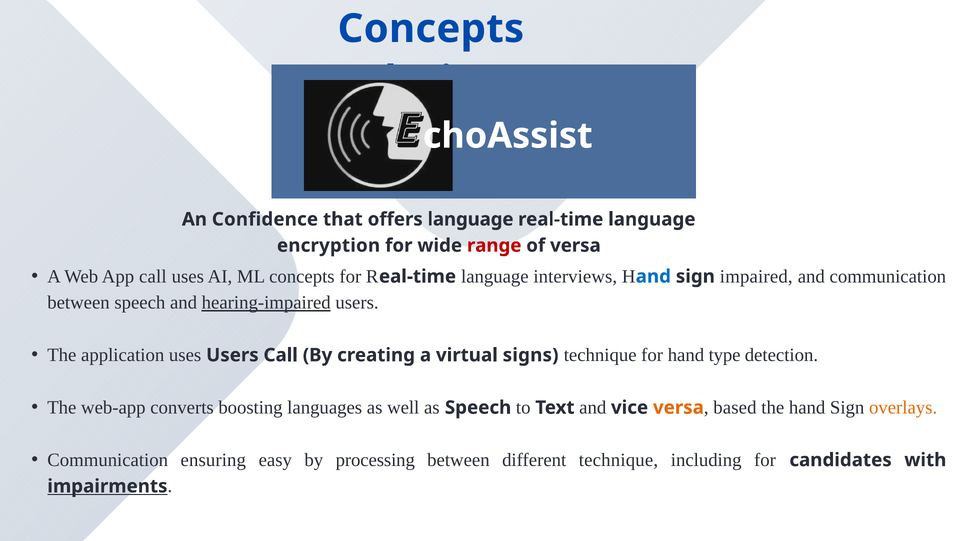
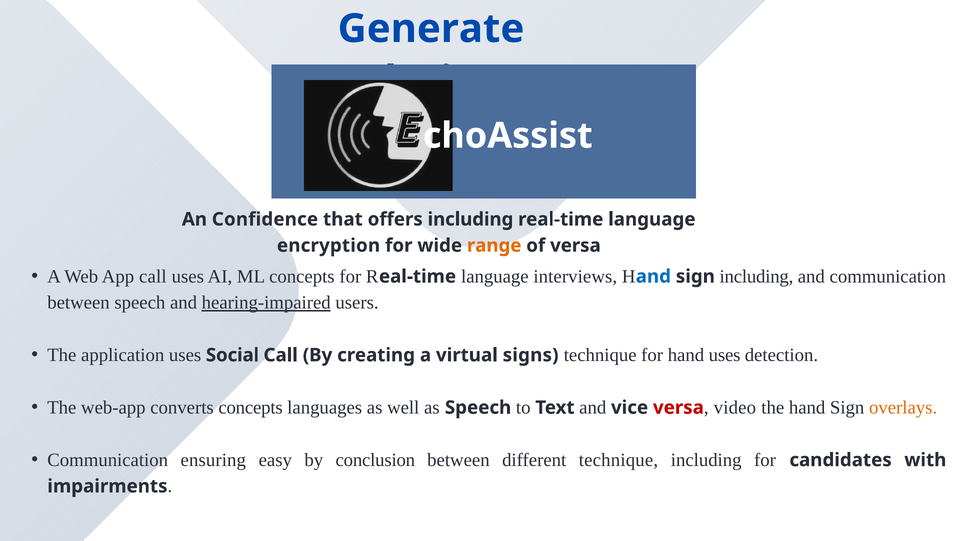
Concepts at (431, 29): Concepts -> Generate
offers language: language -> including
range colour: red -> orange
sign impaired: impaired -> including
uses Users: Users -> Social
hand type: type -> uses
converts boosting: boosting -> concepts
versa at (678, 408) colour: orange -> red
based: based -> video
processing: processing -> conclusion
impairments underline: present -> none
